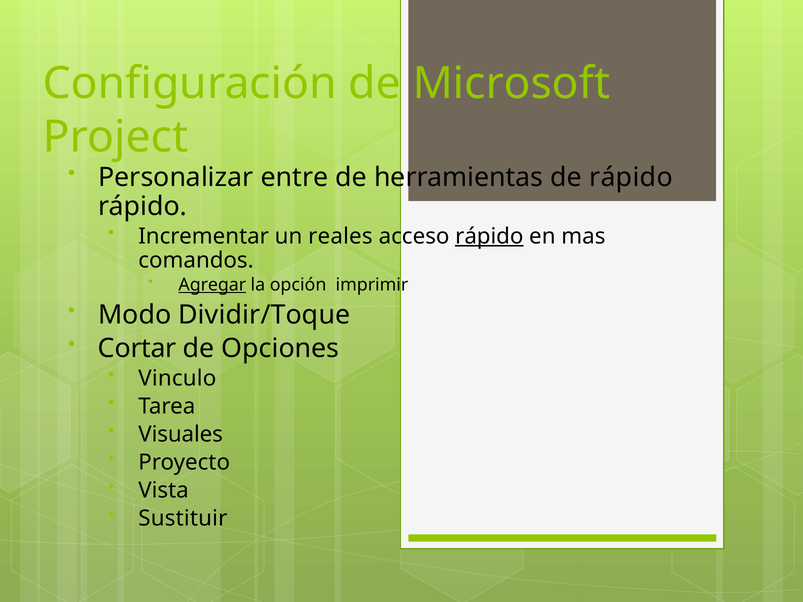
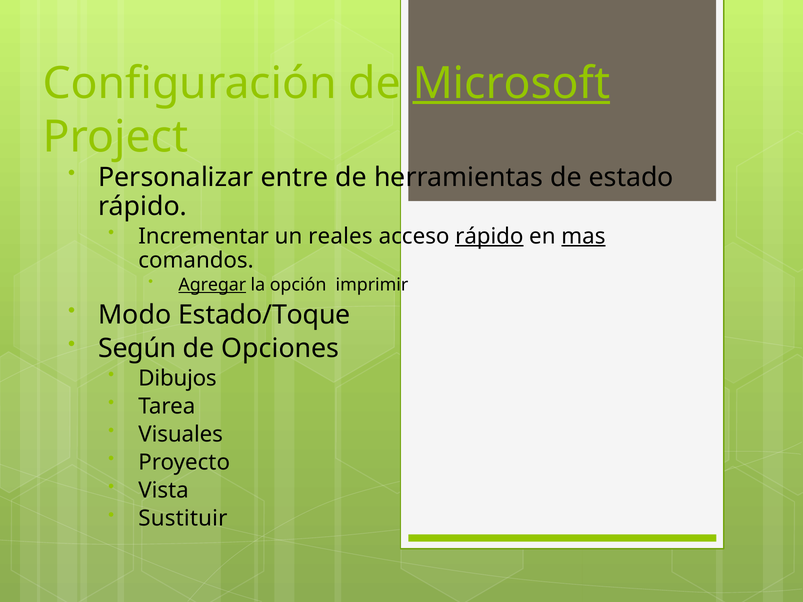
Microsoft underline: none -> present
de rápido: rápido -> estado
mas underline: none -> present
Dividir/Toque: Dividir/Toque -> Estado/Toque
Cortar: Cortar -> Según
Vinculo: Vinculo -> Dibujos
